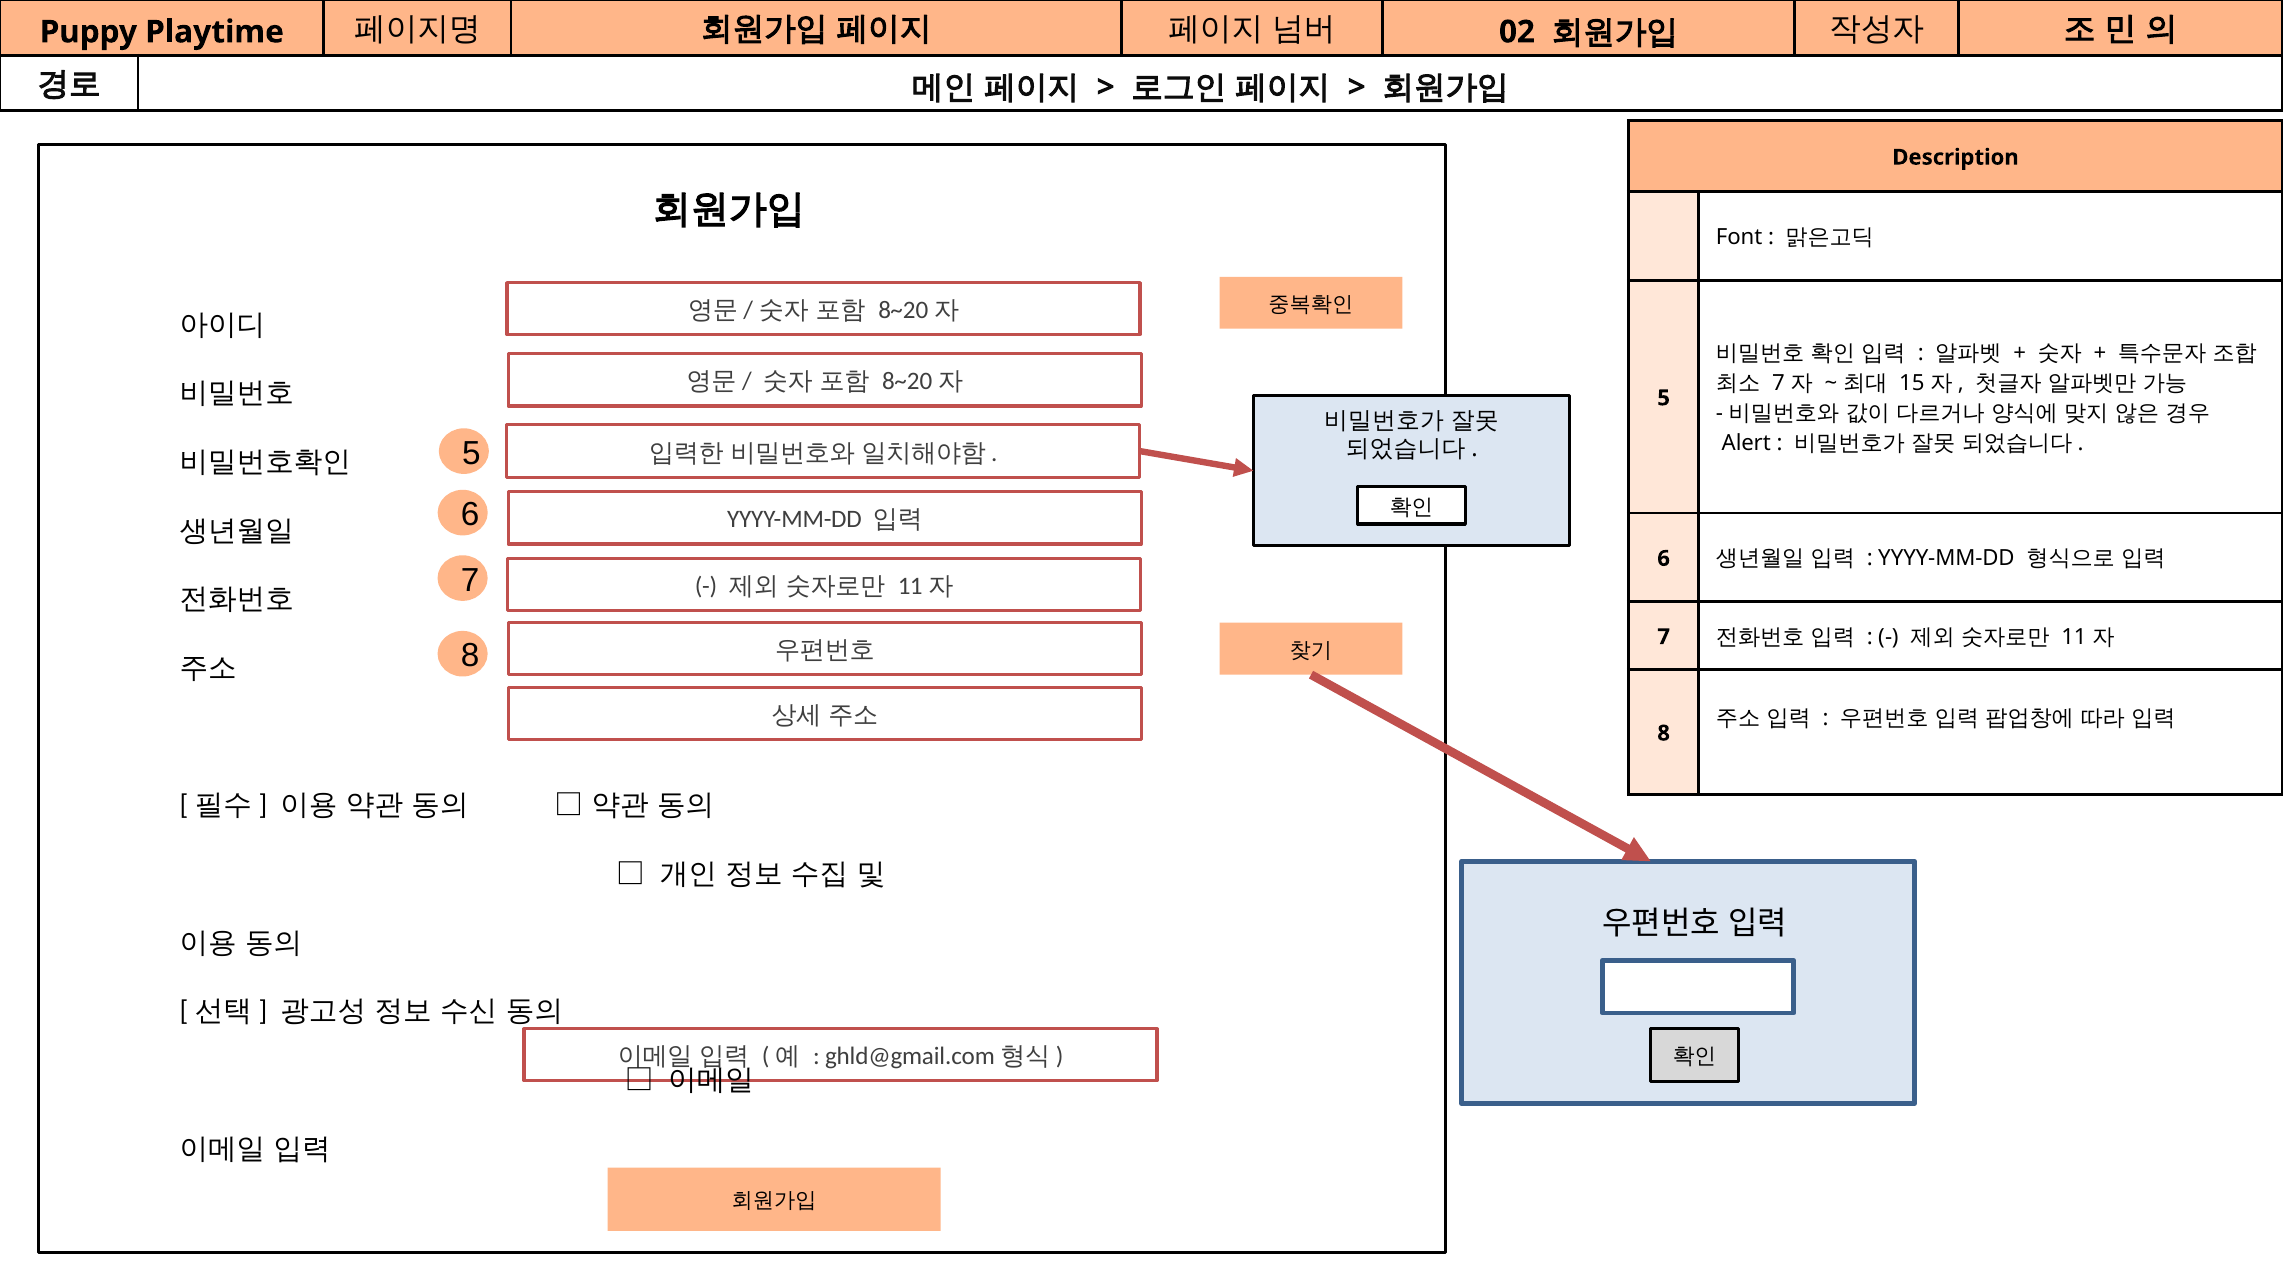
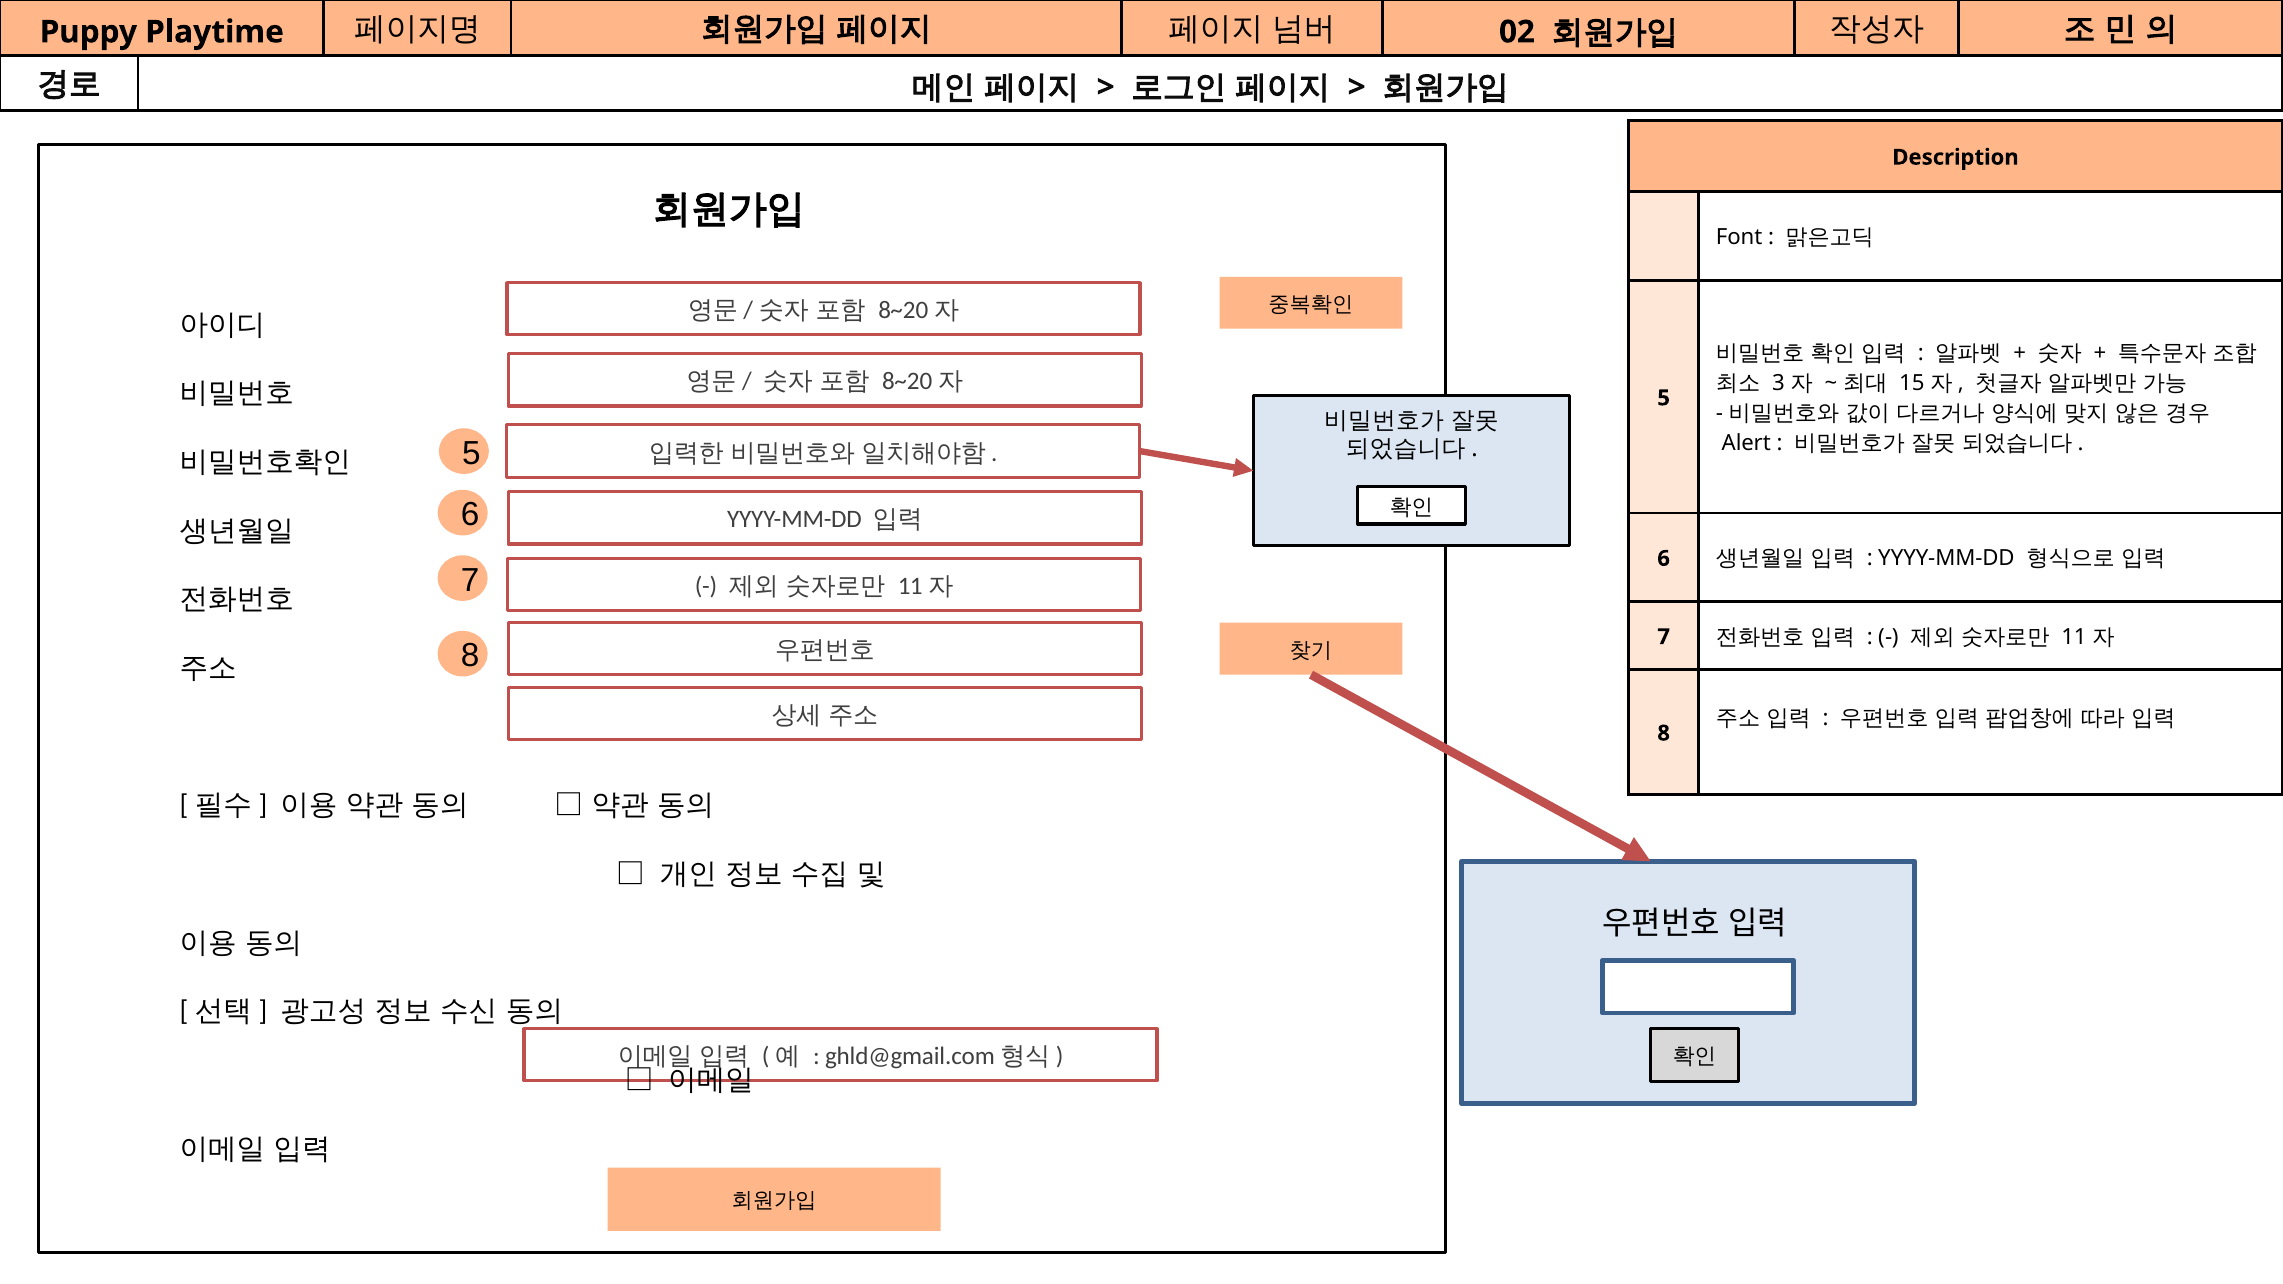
7 at (1778, 383): 7 -> 3
